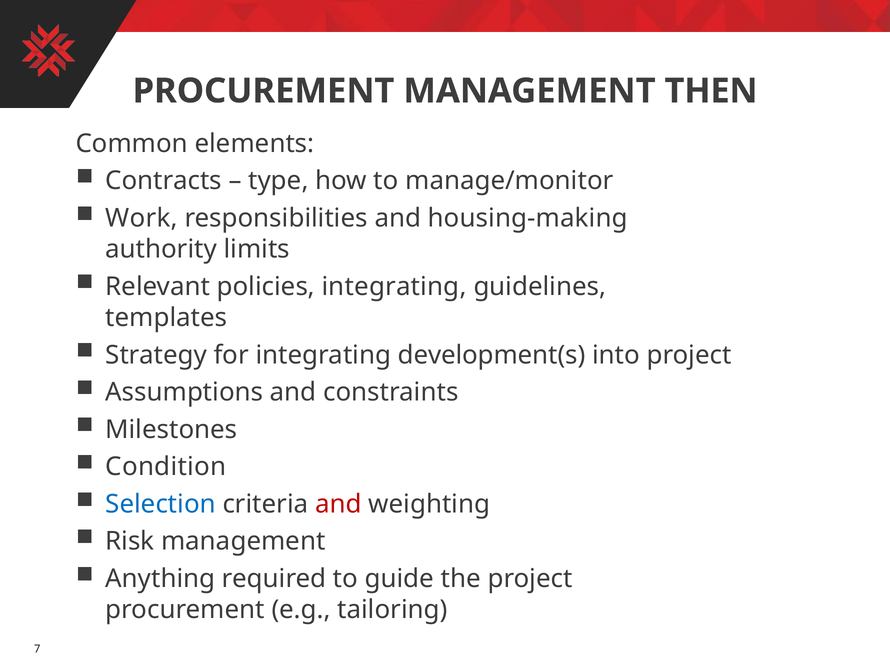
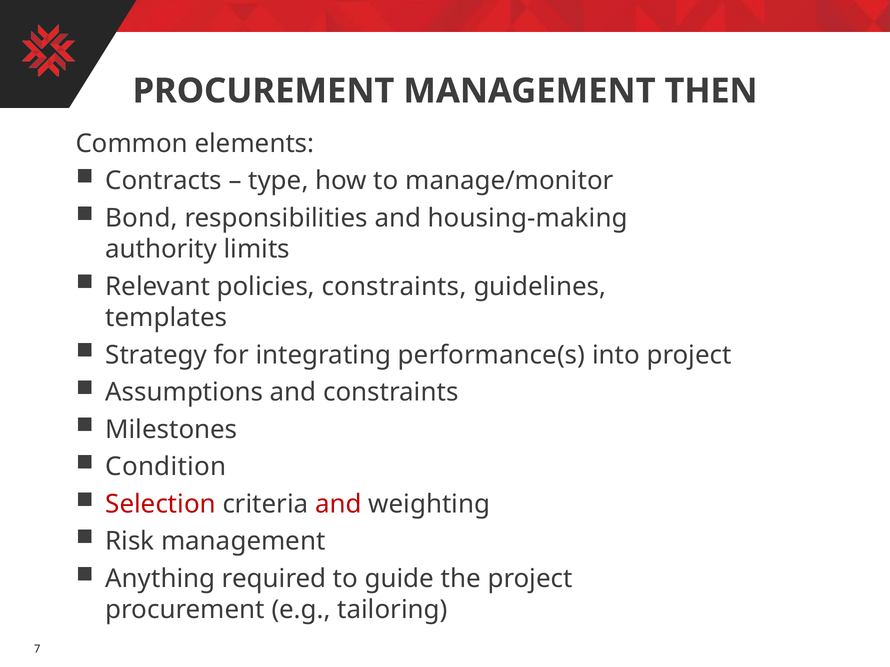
Work: Work -> Bond
policies integrating: integrating -> constraints
development(s: development(s -> performance(s
Selection colour: blue -> red
